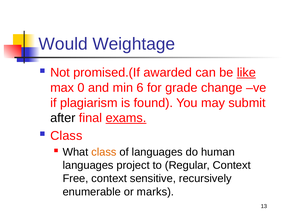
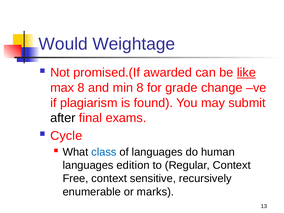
max 0: 0 -> 8
min 6: 6 -> 8
exams underline: present -> none
Class at (66, 136): Class -> Cycle
class at (104, 152) colour: orange -> blue
project: project -> edition
